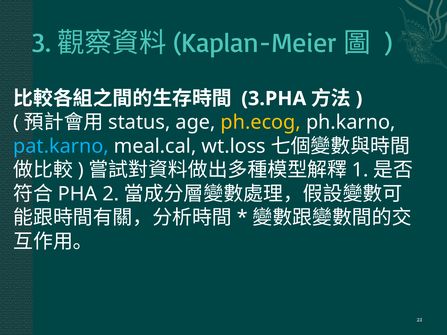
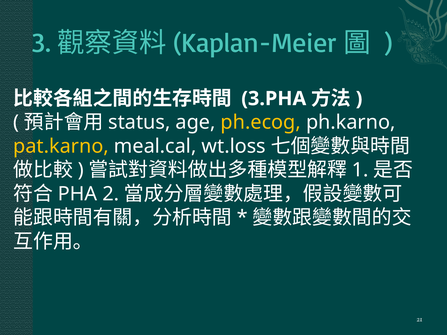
pat.karno colour: light blue -> yellow
